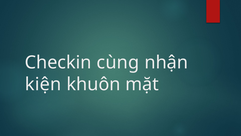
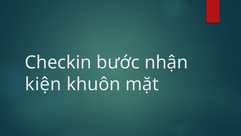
cùng: cùng -> bước
